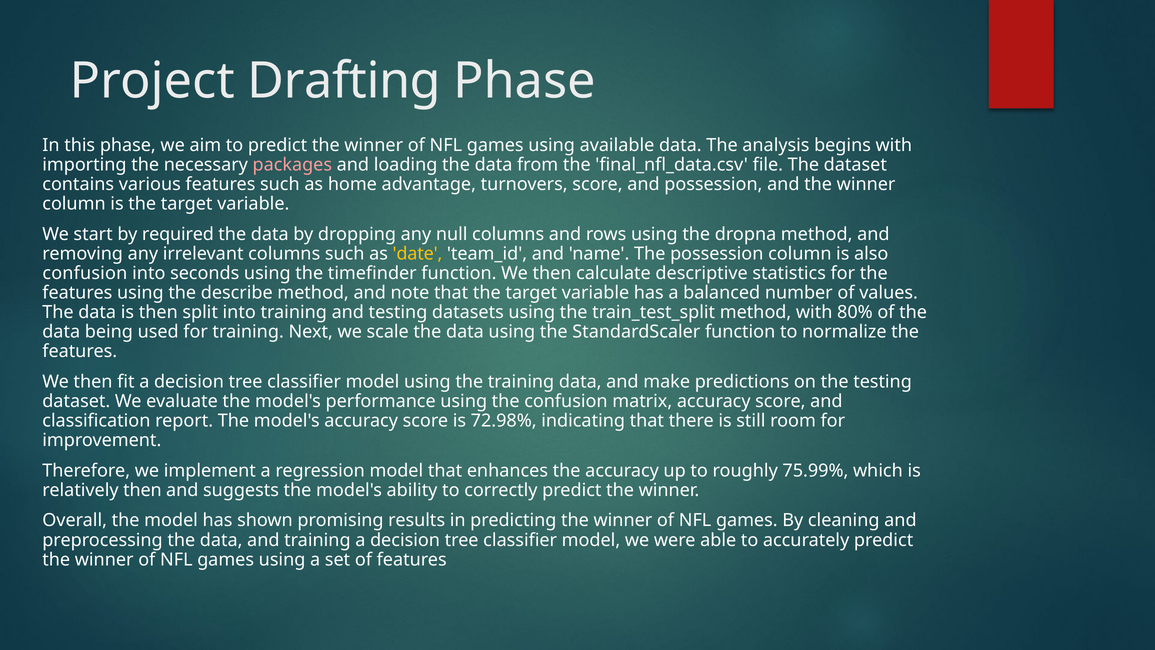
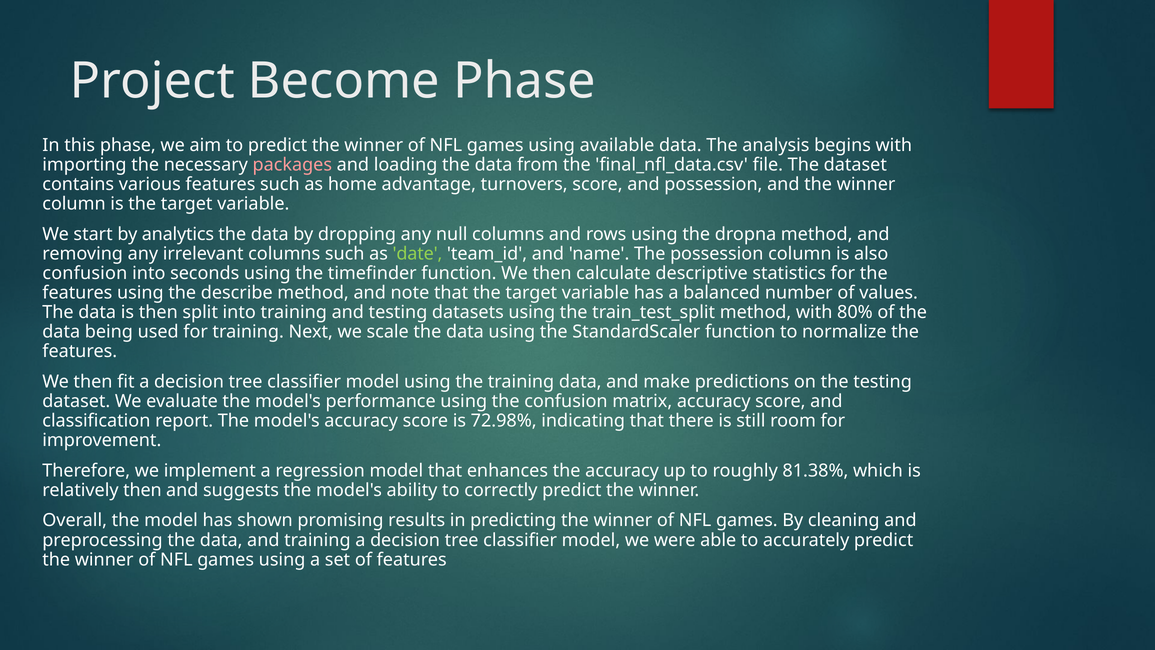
Drafting: Drafting -> Become
required: required -> analytics
date colour: yellow -> light green
75.99%: 75.99% -> 81.38%
